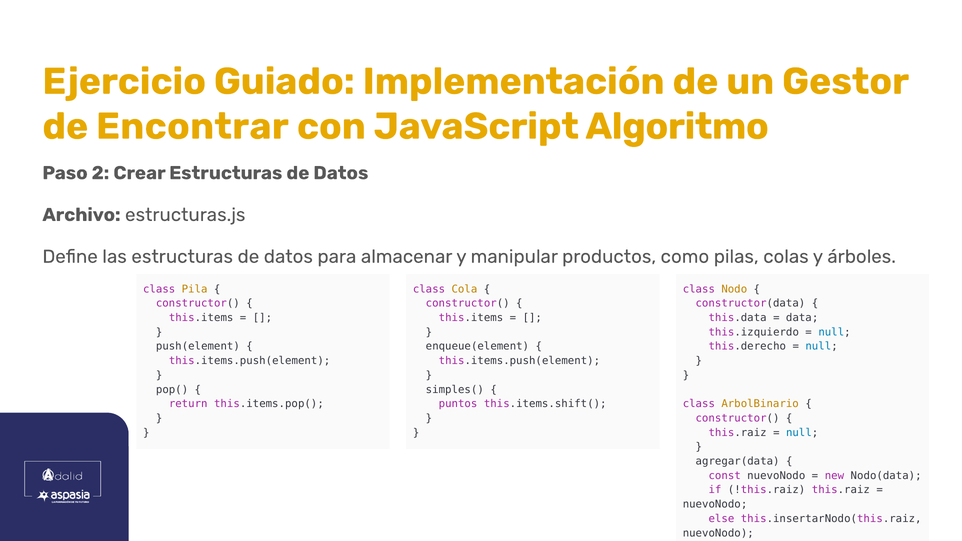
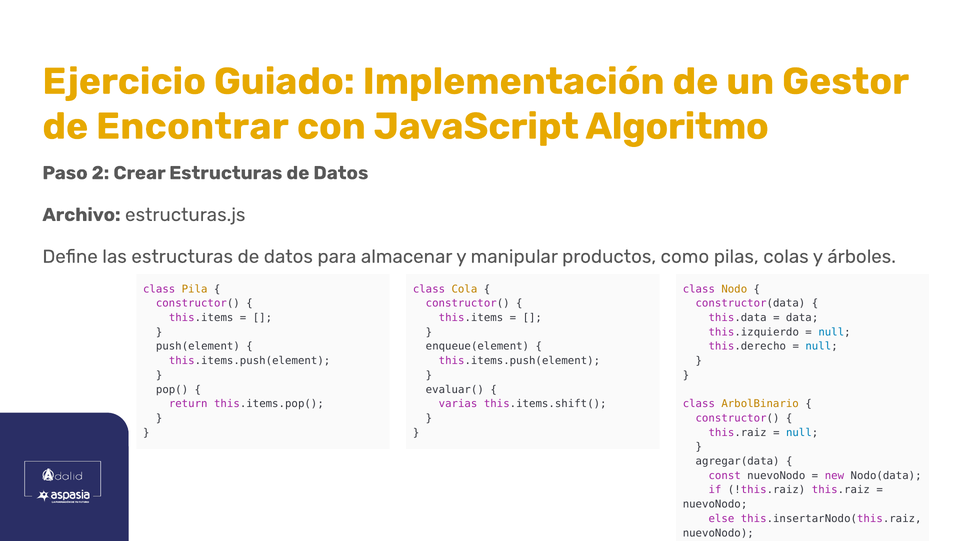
simples(: simples( -> evaluar(
puntos: puntos -> varias
